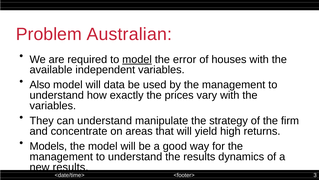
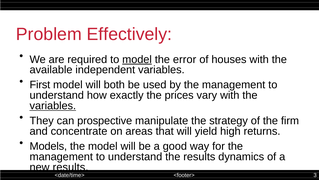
Australian: Australian -> Effectively
Also: Also -> First
data: data -> both
variables at (53, 105) underline: none -> present
can understand: understand -> prospective
